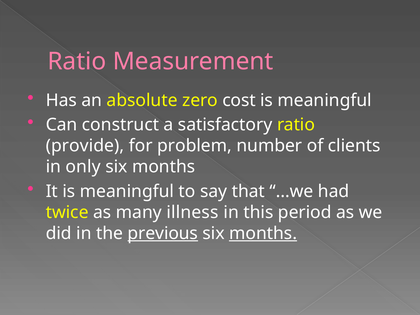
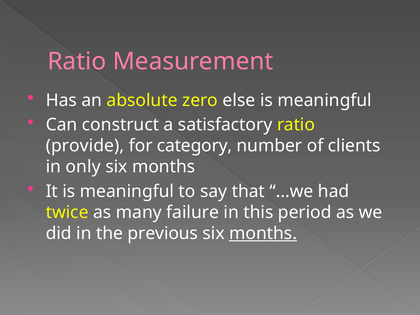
cost: cost -> else
problem: problem -> category
illness: illness -> failure
previous underline: present -> none
